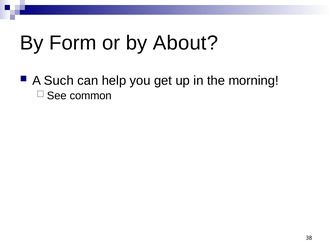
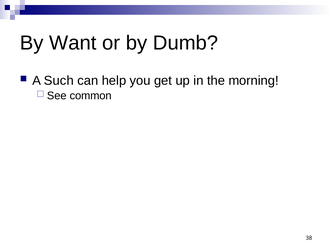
Form: Form -> Want
About: About -> Dumb
